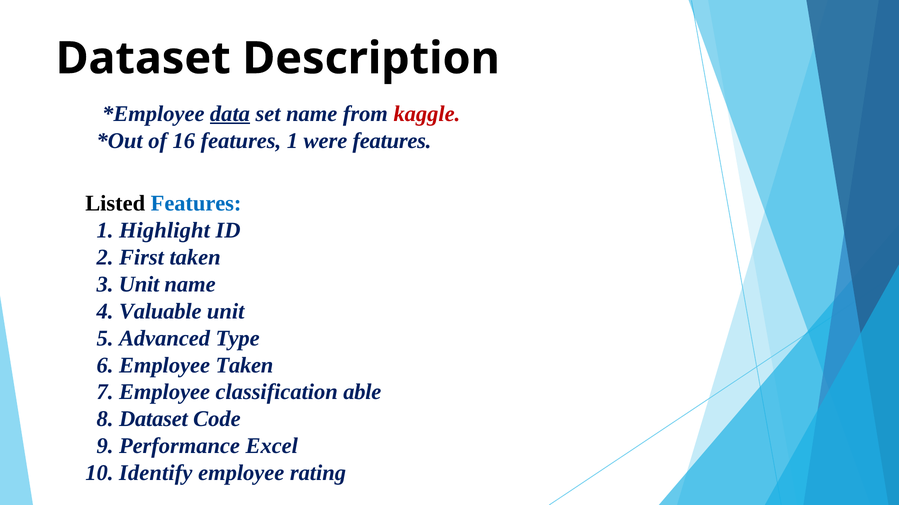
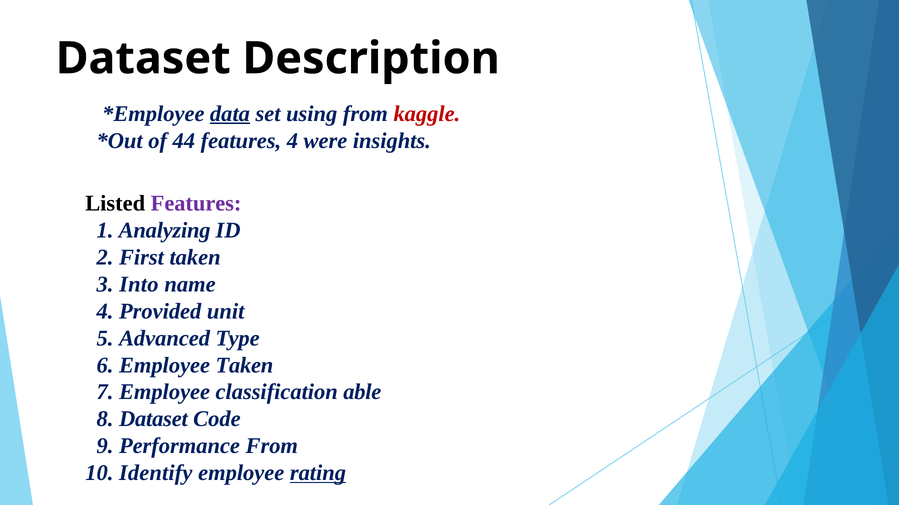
set name: name -> using
16: 16 -> 44
1 at (292, 141): 1 -> 4
were features: features -> insights
Features at (196, 204) colour: blue -> purple
Highlight: Highlight -> Analyzing
3 Unit: Unit -> Into
Valuable: Valuable -> Provided
Performance Excel: Excel -> From
rating underline: none -> present
